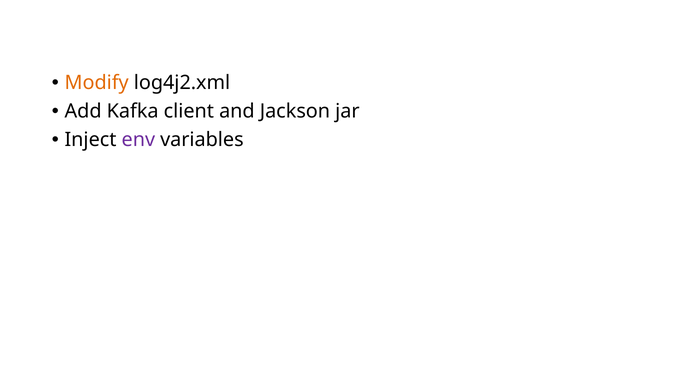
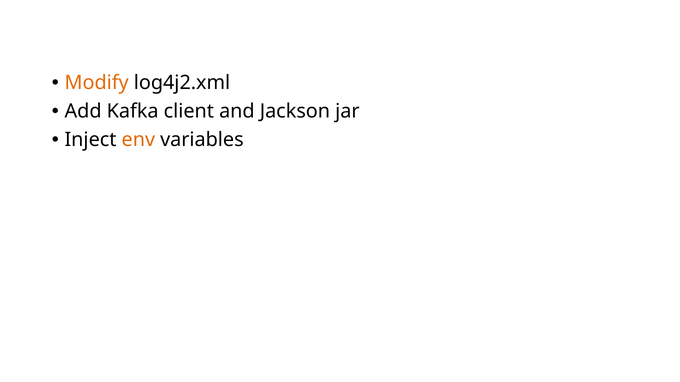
env colour: purple -> orange
